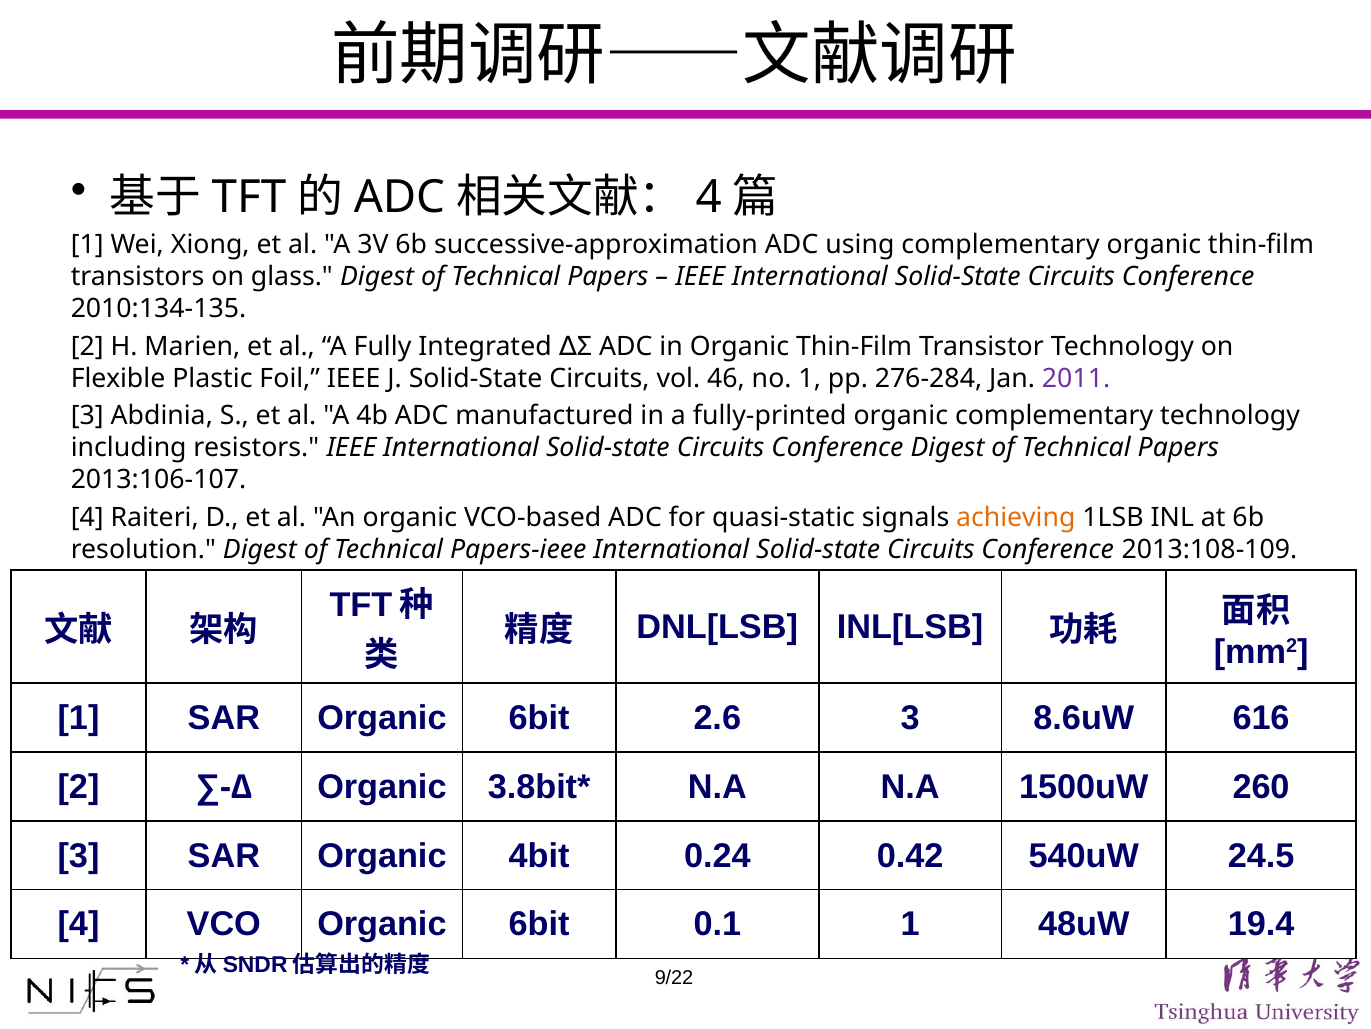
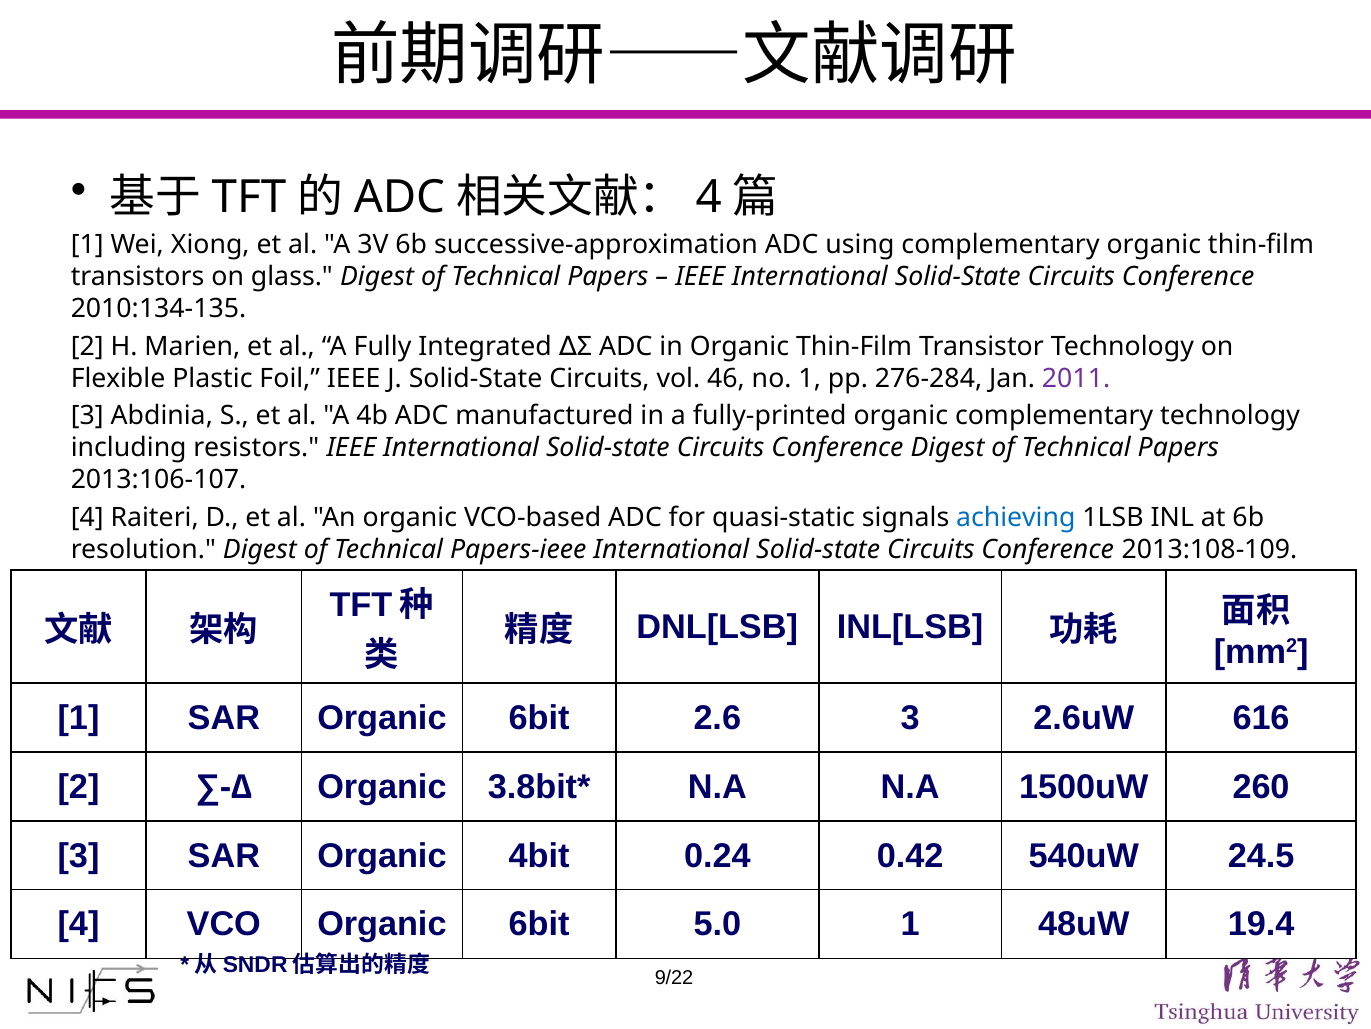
achieving colour: orange -> blue
8.6uW: 8.6uW -> 2.6uW
0.1: 0.1 -> 5.0
